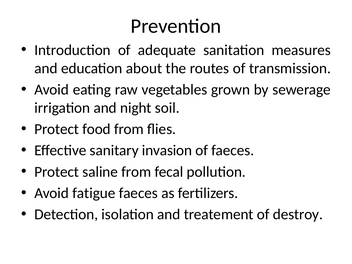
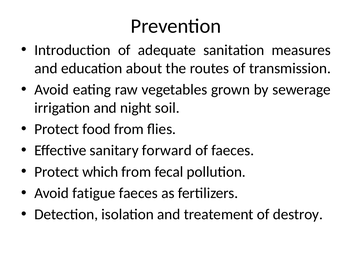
invasion: invasion -> forward
saline: saline -> which
